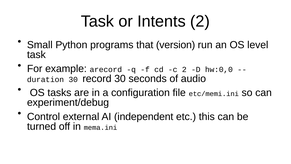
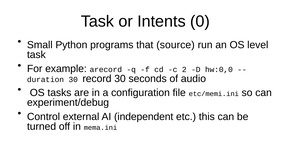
Intents 2: 2 -> 0
version: version -> source
